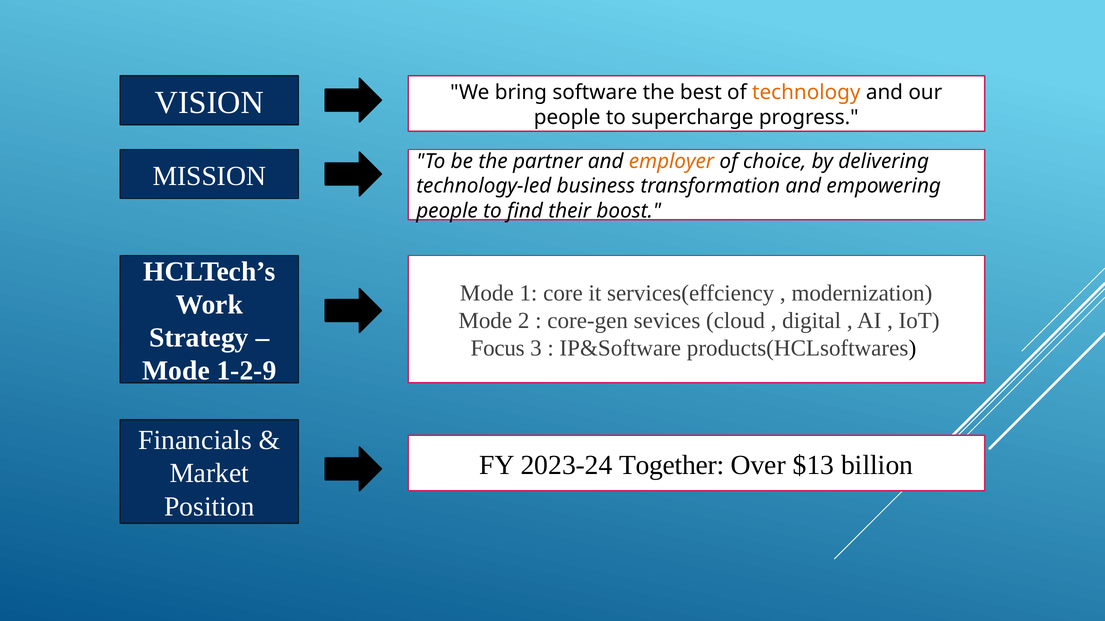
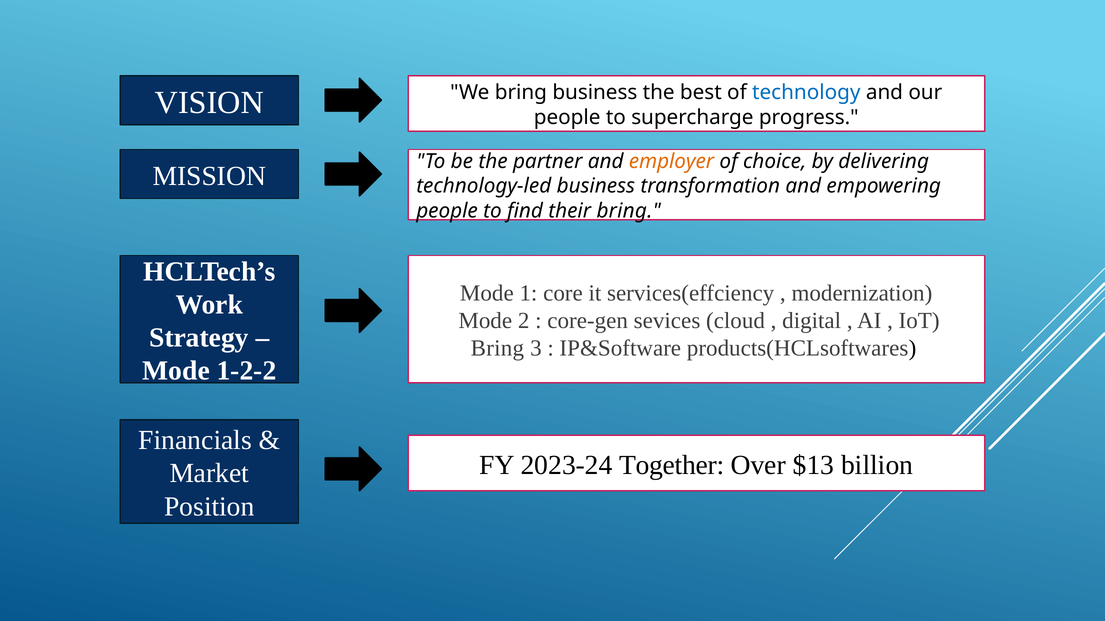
bring software: software -> business
technology colour: orange -> blue
their boost: boost -> bring
Focus at (498, 349): Focus -> Bring
1-2-9: 1-2-9 -> 1-2-2
